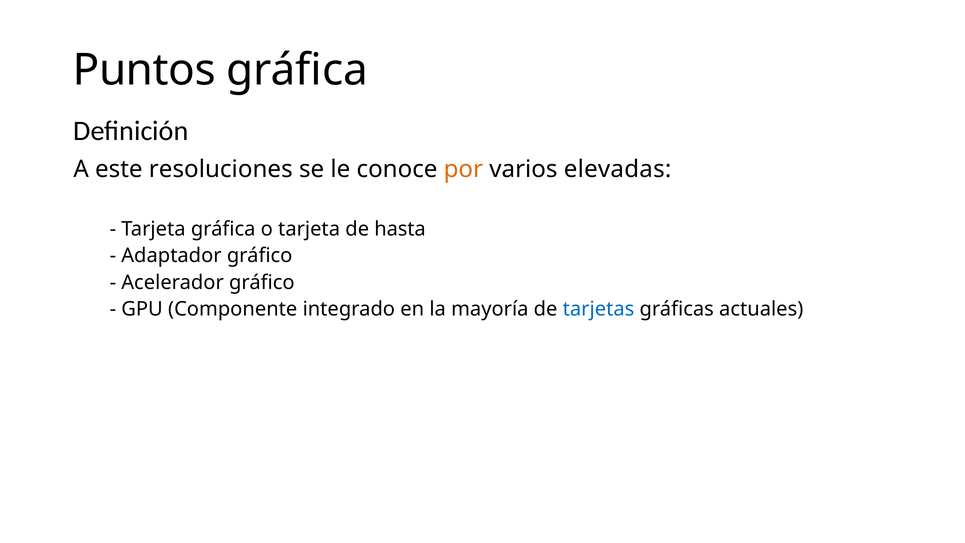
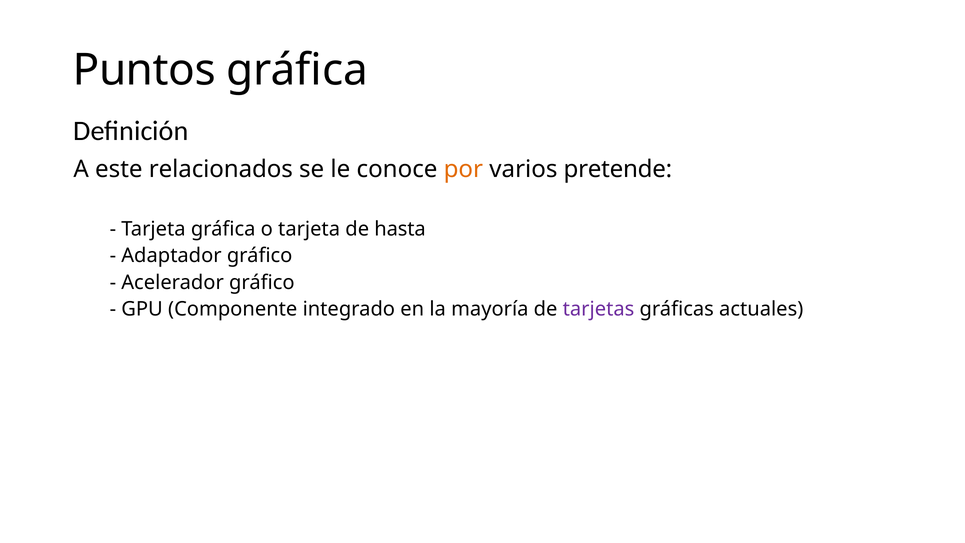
resoluciones: resoluciones -> relacionados
elevadas: elevadas -> pretende
tarjetas colour: blue -> purple
